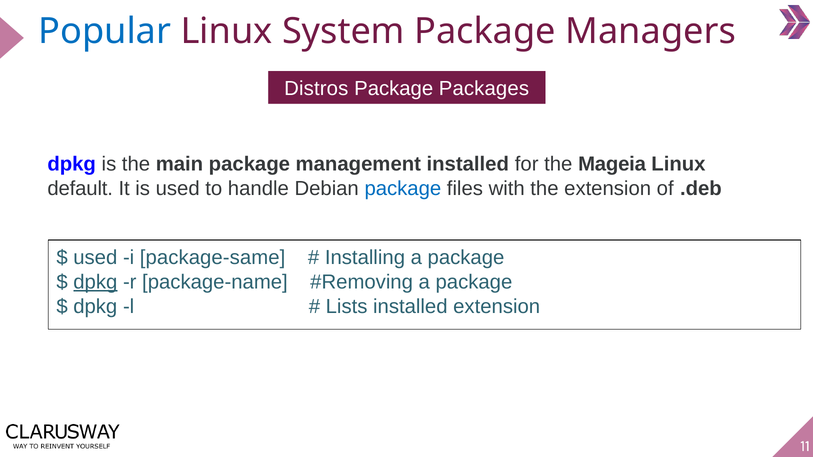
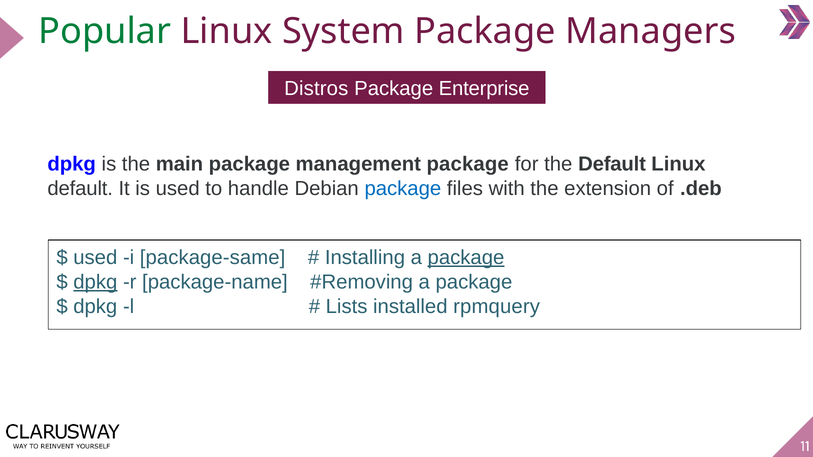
Popular colour: blue -> green
Packages: Packages -> Enterprise
management installed: installed -> package
the Mageia: Mageia -> Default
package at (466, 258) underline: none -> present
installed extension: extension -> rpmquery
